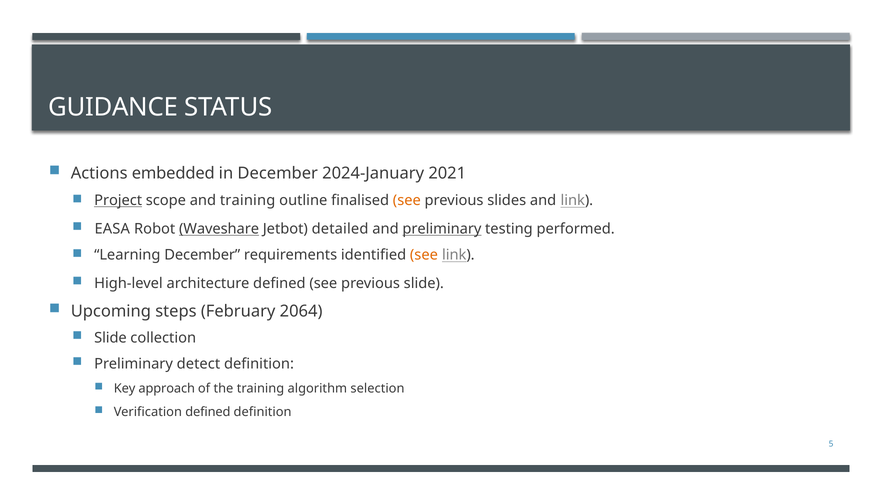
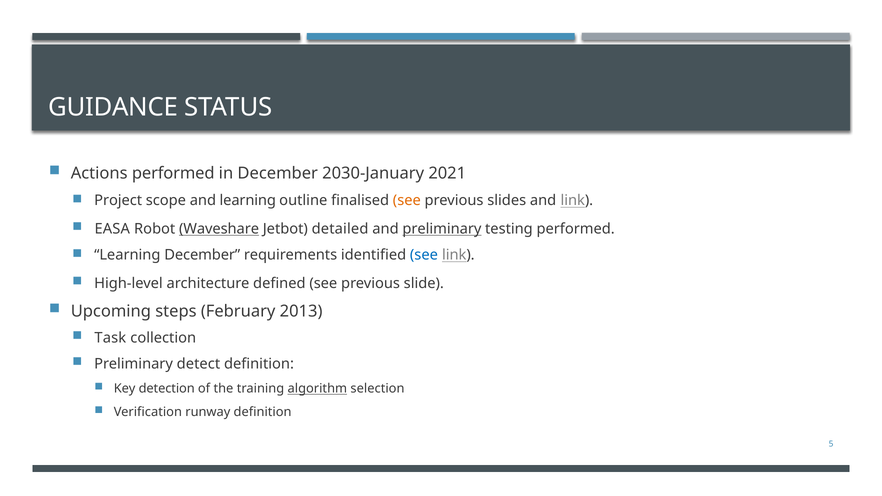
Actions embedded: embedded -> performed
2024-January: 2024-January -> 2030-January
Project underline: present -> none
and training: training -> learning
see at (424, 255) colour: orange -> blue
2064: 2064 -> 2013
Slide at (110, 338): Slide -> Task
approach: approach -> detection
algorithm underline: none -> present
Verification defined: defined -> runway
